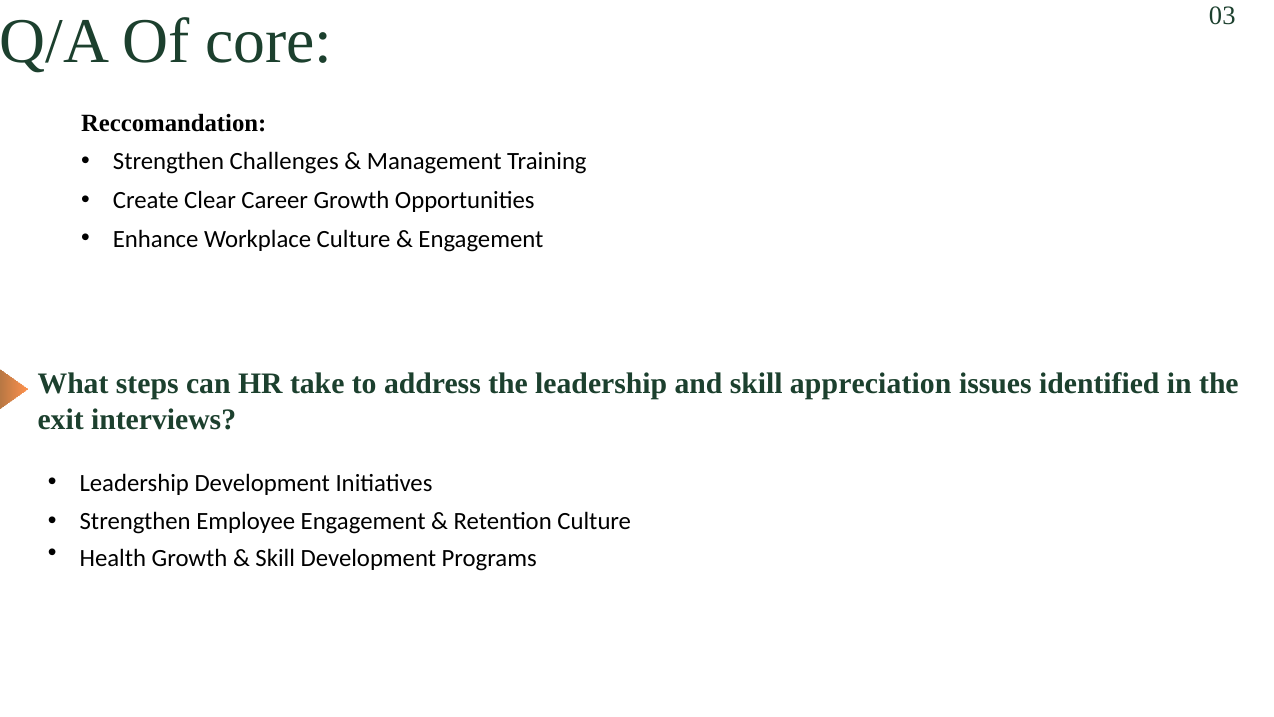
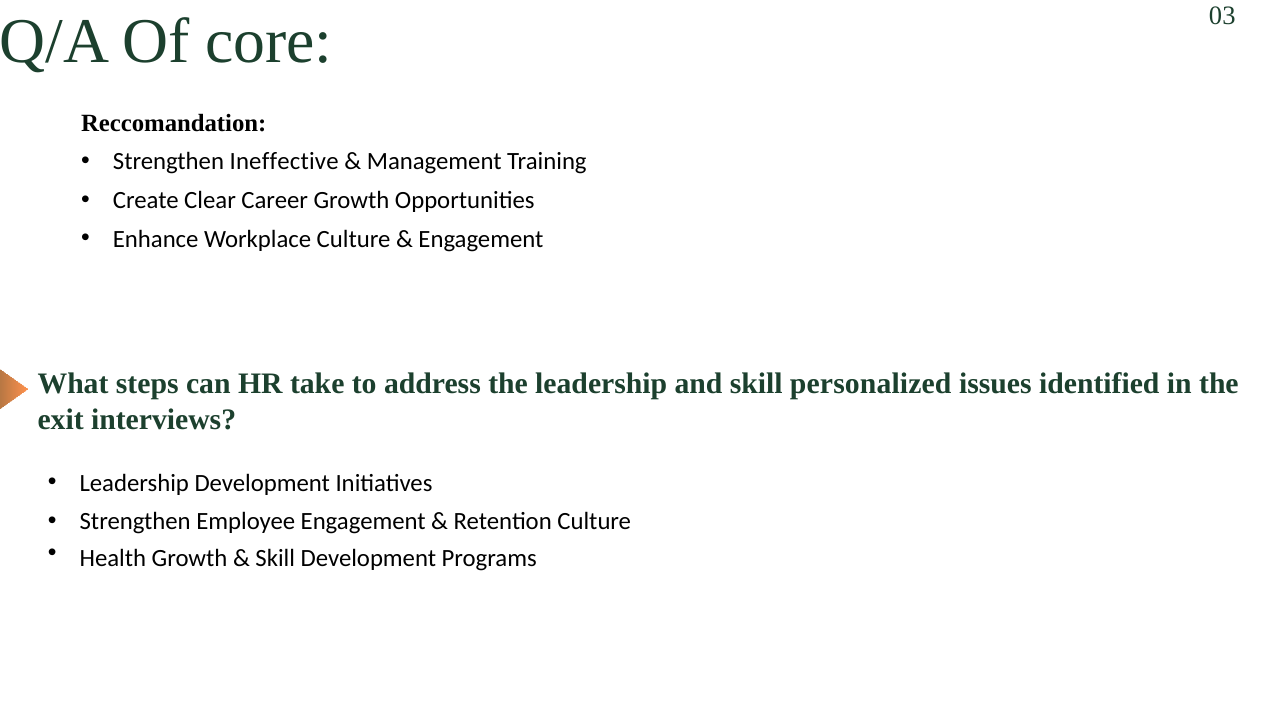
Challenges: Challenges -> Ineffective
appreciation: appreciation -> personalized
